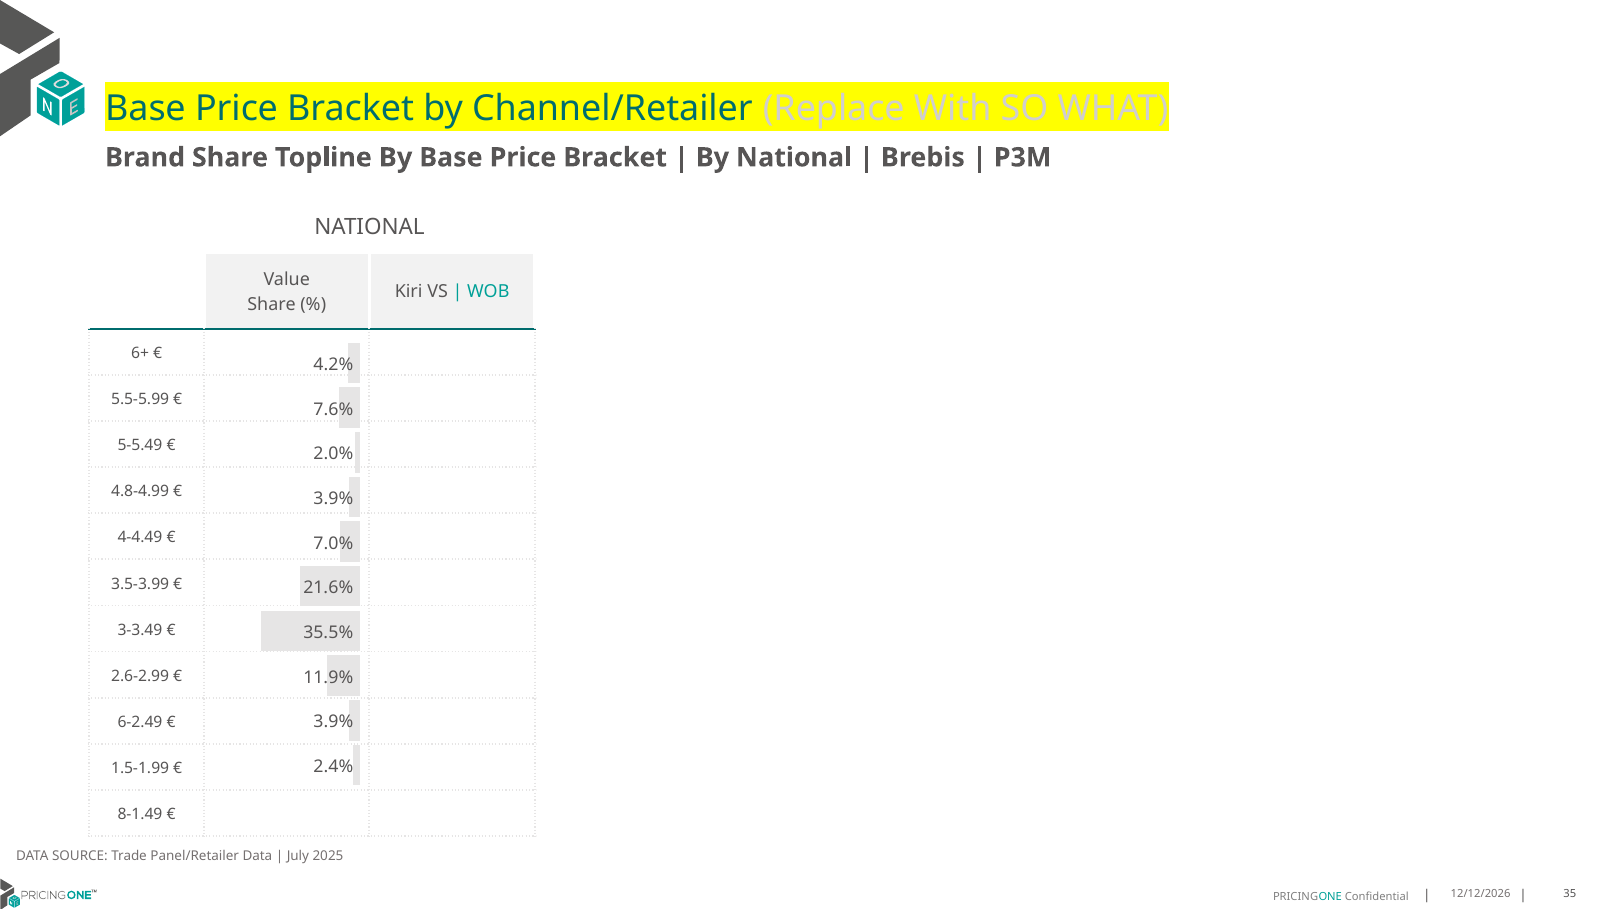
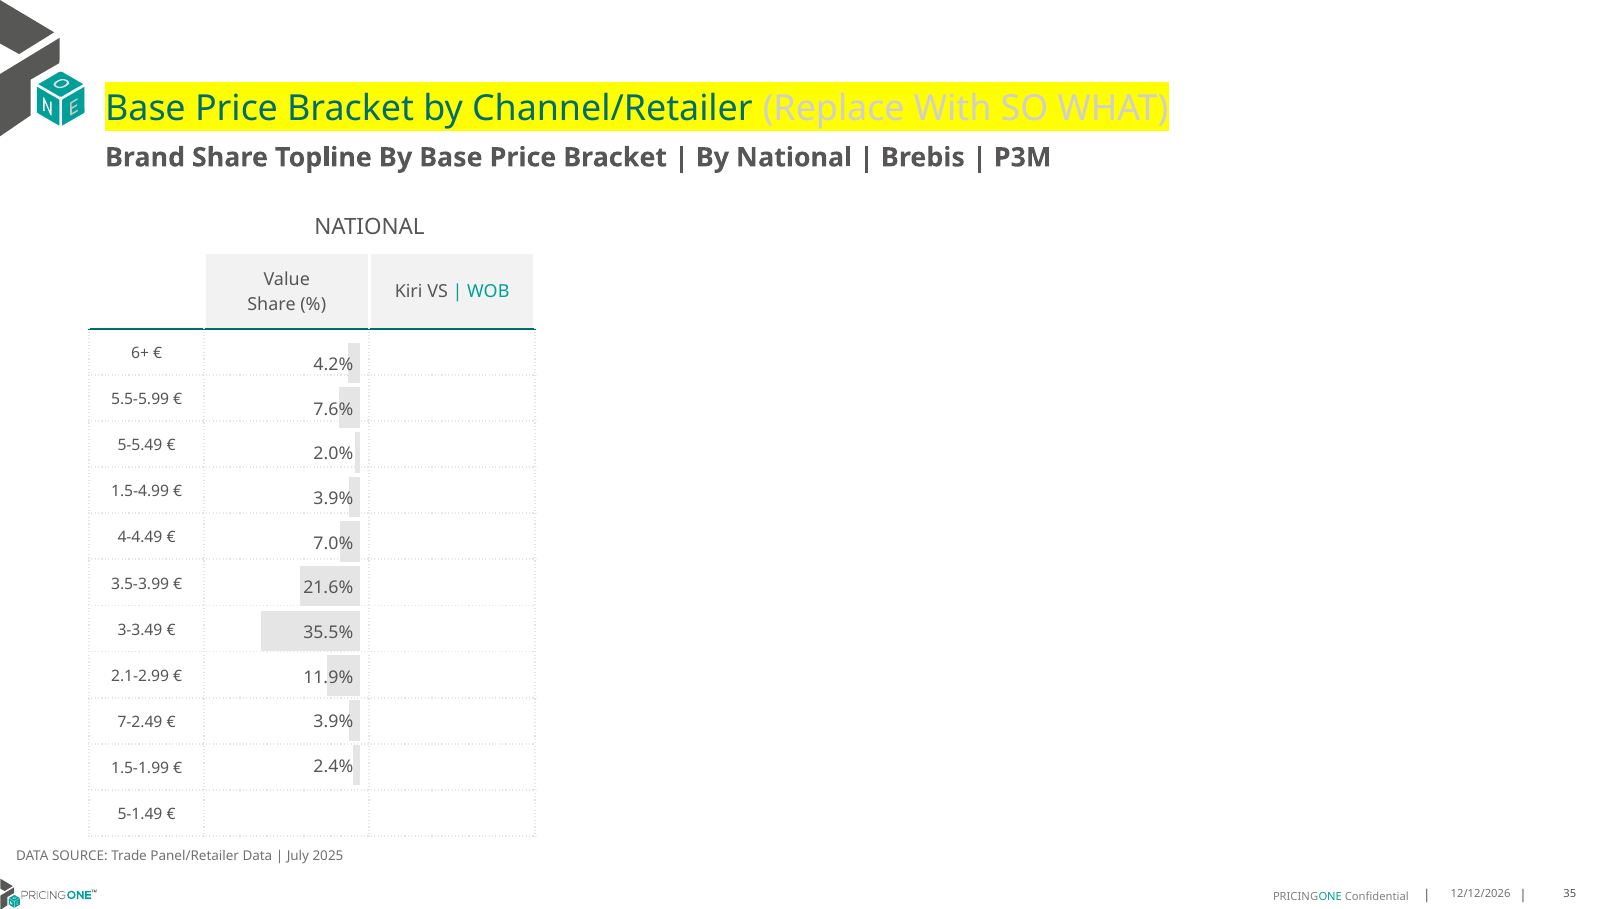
4.8-4.99: 4.8-4.99 -> 1.5-4.99
2.6-2.99: 2.6-2.99 -> 2.1-2.99
6-2.49: 6-2.49 -> 7-2.49
8-1.49: 8-1.49 -> 5-1.49
